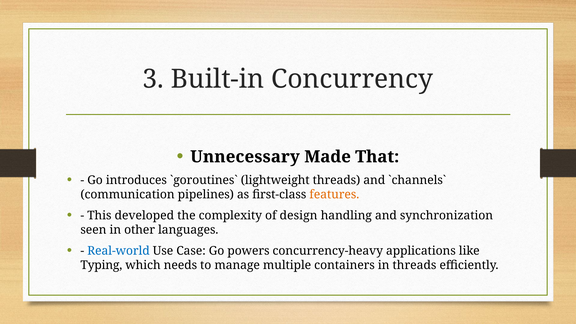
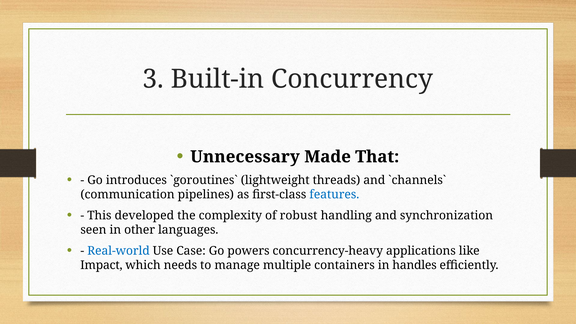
features colour: orange -> blue
design: design -> robust
Typing: Typing -> Impact
in threads: threads -> handles
